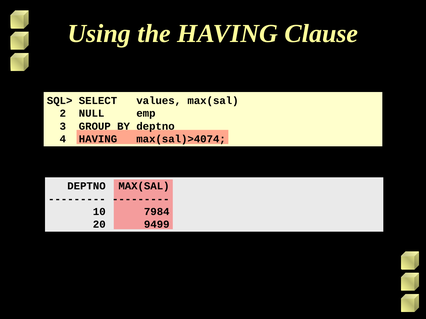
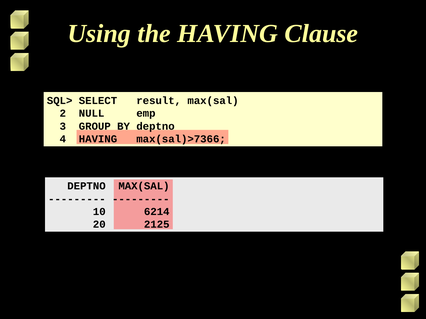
values: values -> result
max(sal)>4074: max(sal)>4074 -> max(sal)>7366
7984: 7984 -> 6214
9499: 9499 -> 2125
